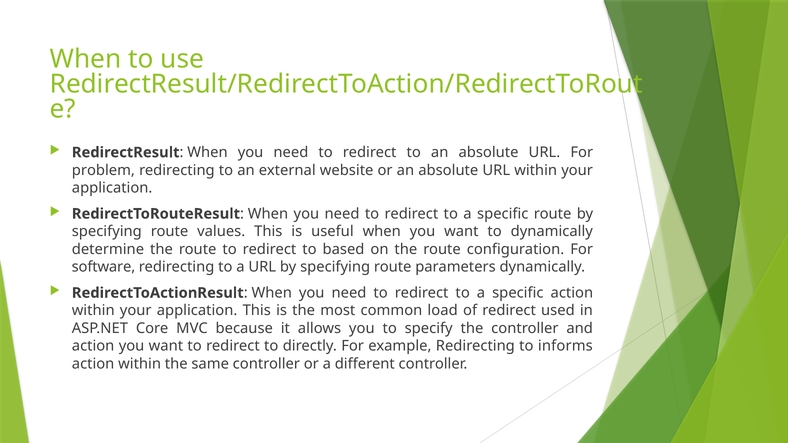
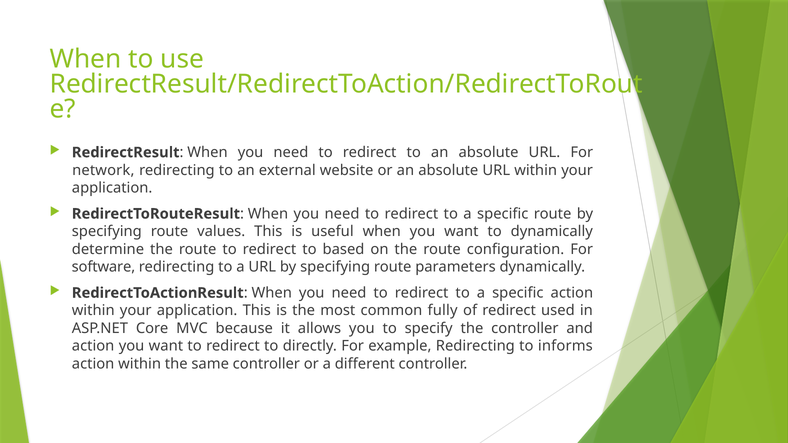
problem: problem -> network
load: load -> fully
